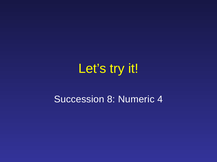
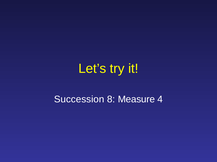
Numeric: Numeric -> Measure
